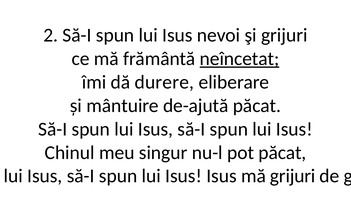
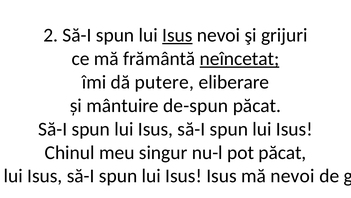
Isus at (177, 35) underline: none -> present
durere: durere -> putere
de-ajută: de-ajută -> de-spun
mă grijuri: grijuri -> nevoi
